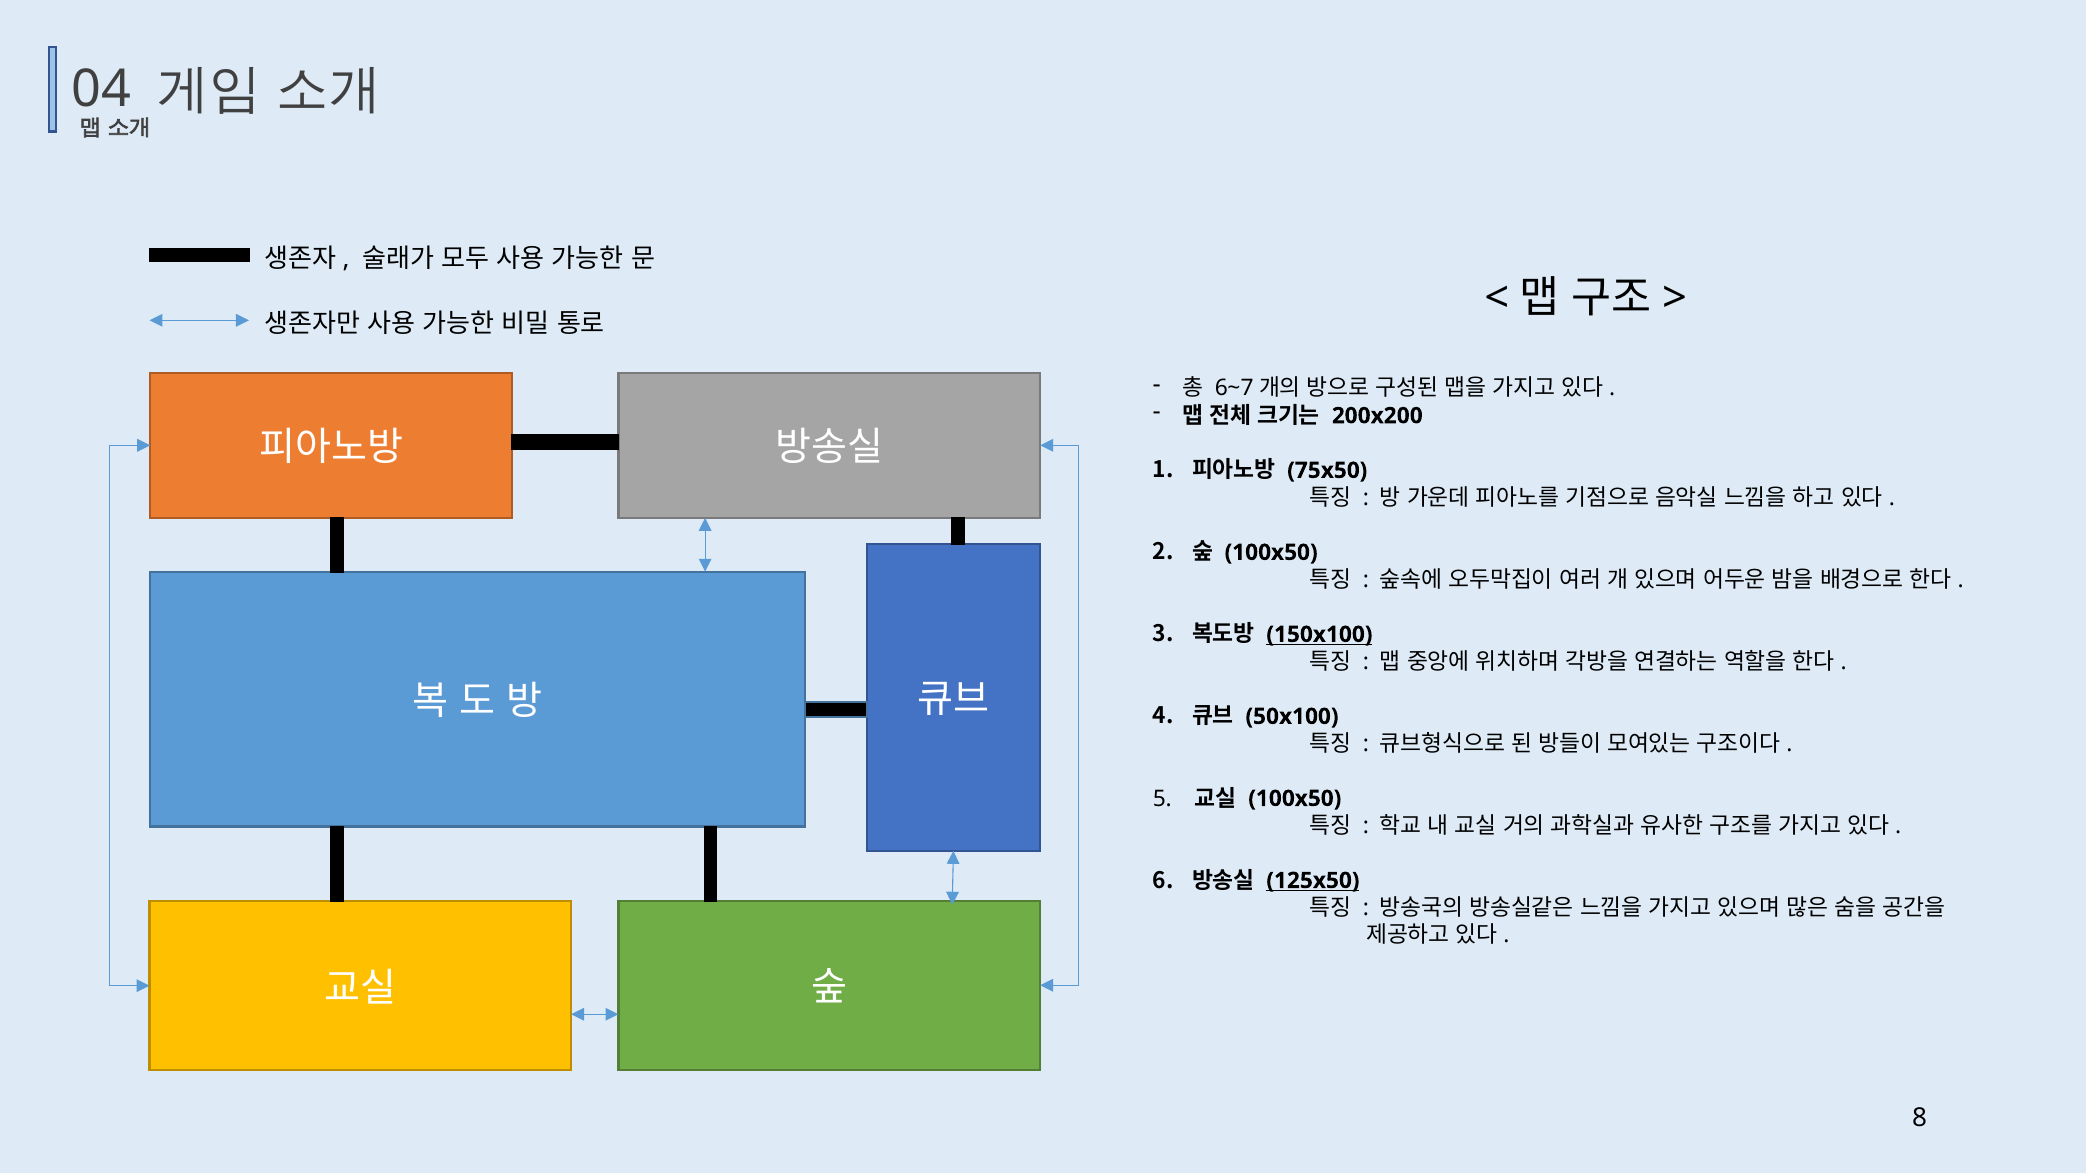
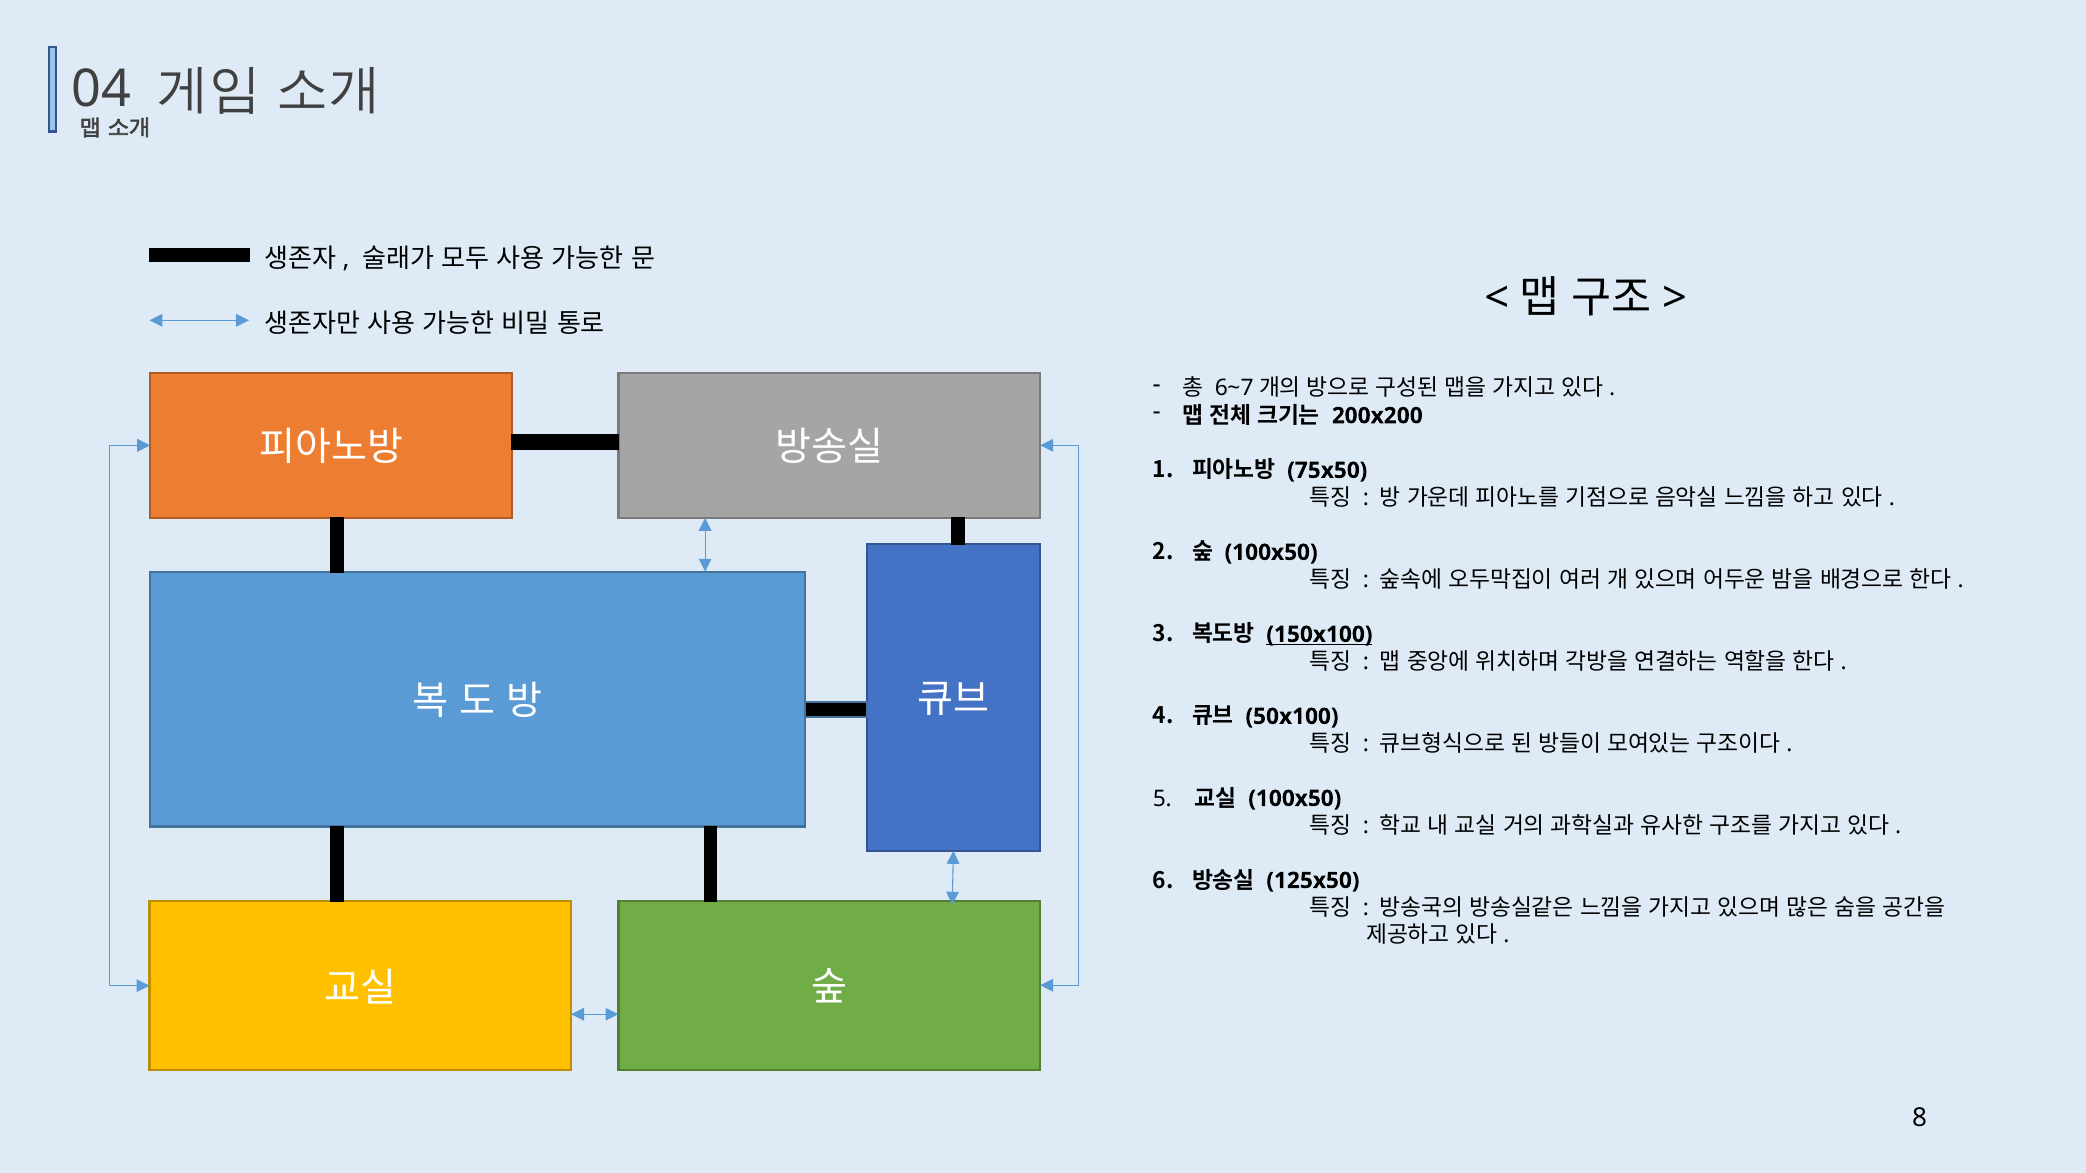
125x50 underline: present -> none
